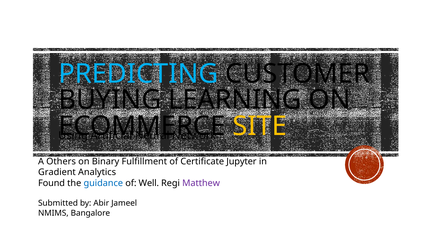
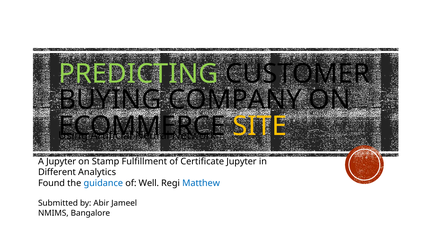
PREDICTING colour: light blue -> light green
LEARNING: LEARNING -> COMPANY
A Others: Others -> Jupyter
Binary: Binary -> Stamp
Gradient: Gradient -> Different
Matthew colour: purple -> blue
